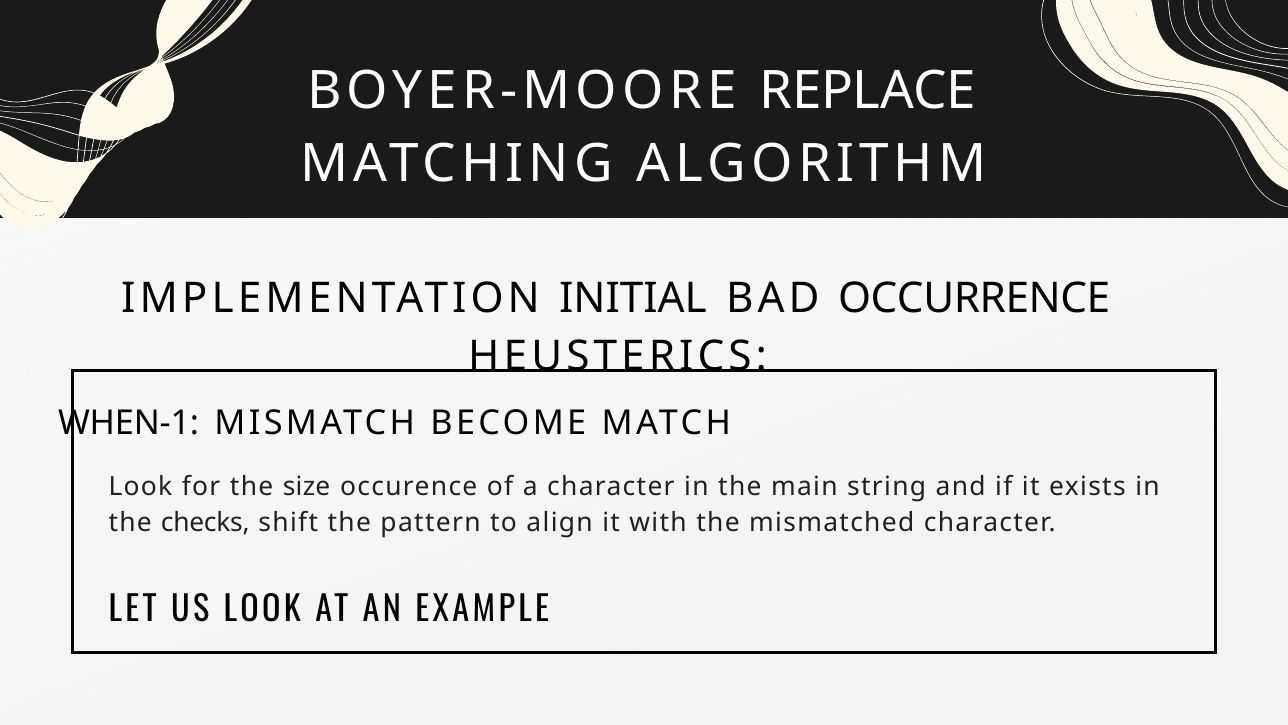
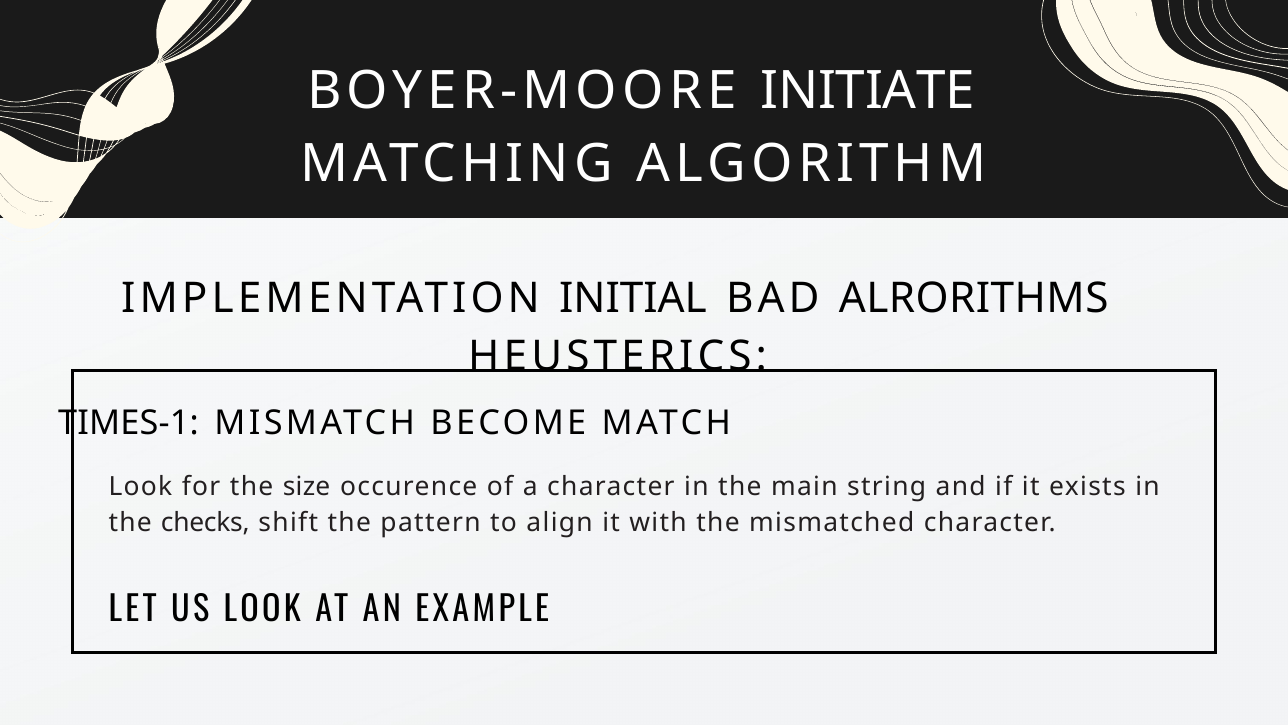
REPLACE: REPLACE -> INITIATE
OCCURRENCE: OCCURRENCE -> ALRORITHMS
WHEN-1: WHEN-1 -> TIMES-1
